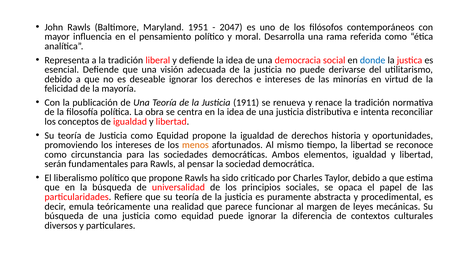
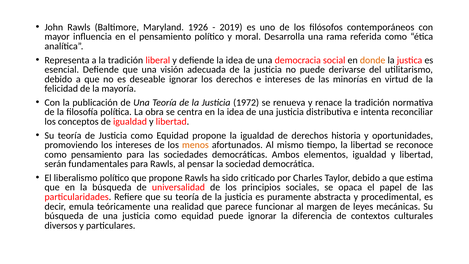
1951: 1951 -> 1926
2047: 2047 -> 2019
donde colour: blue -> orange
1911: 1911 -> 1972
como circunstancia: circunstancia -> pensamiento
